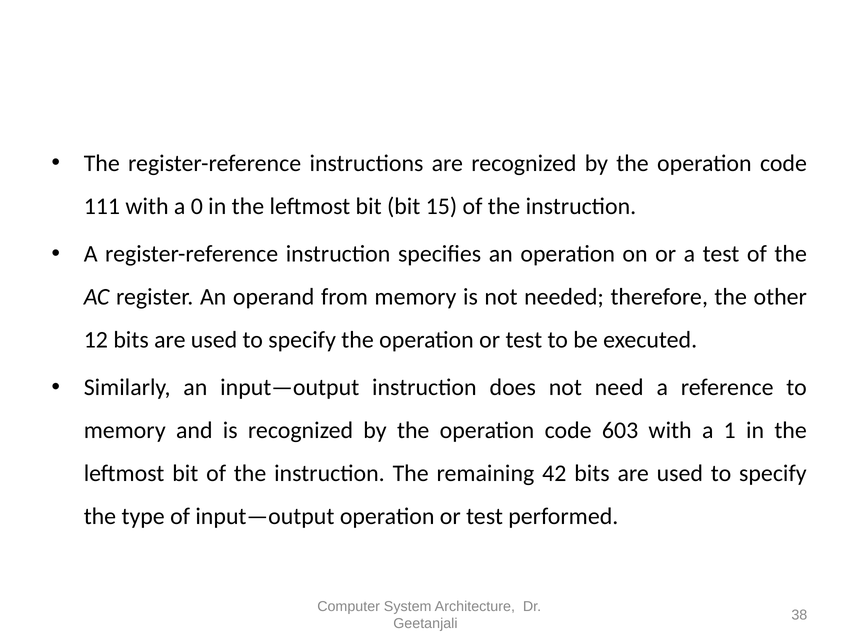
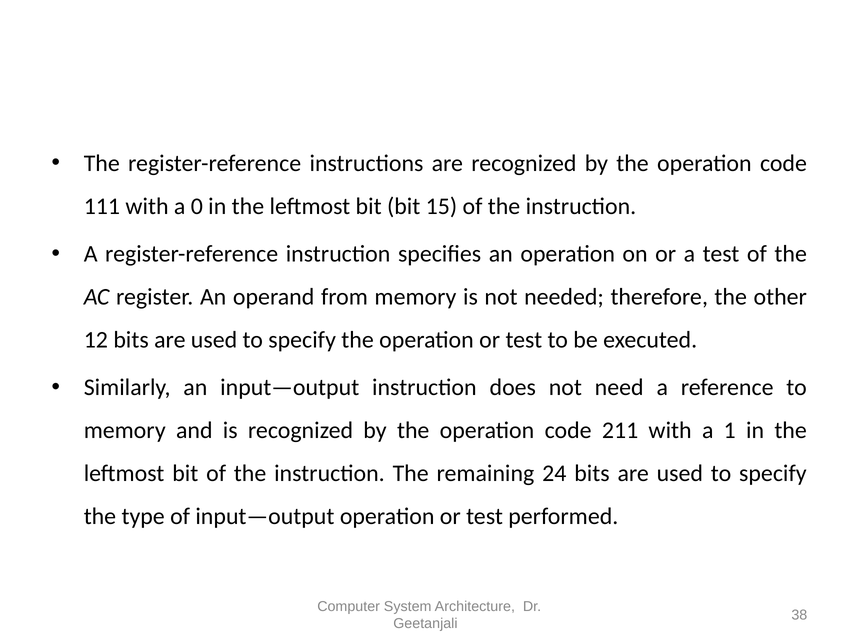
603: 603 -> 211
42: 42 -> 24
